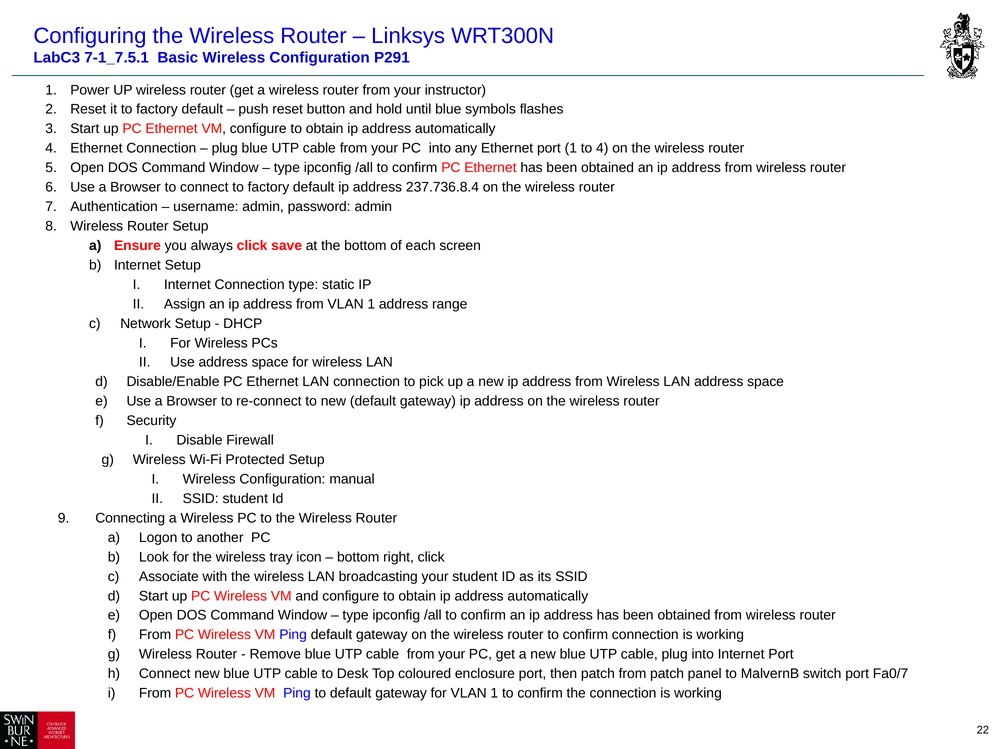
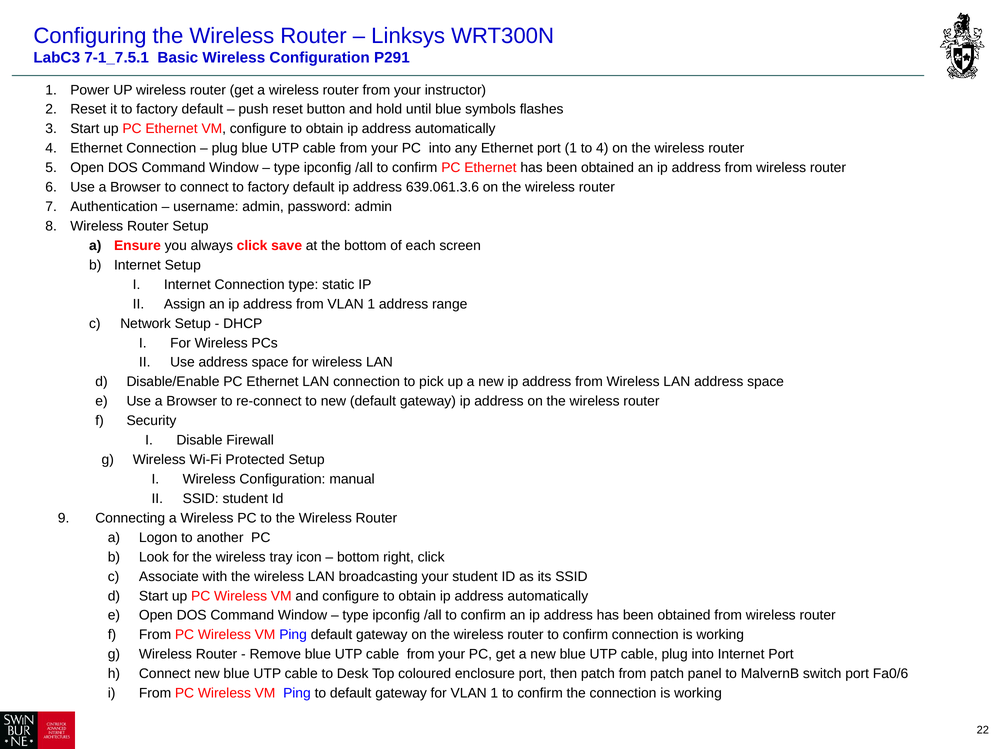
237.736.8.4: 237.736.8.4 -> 639.061.3.6
Fa0/7: Fa0/7 -> Fa0/6
